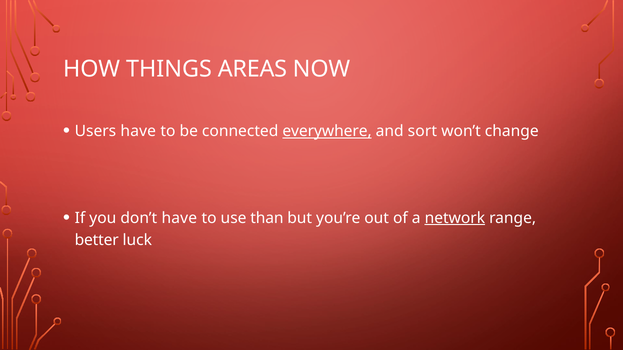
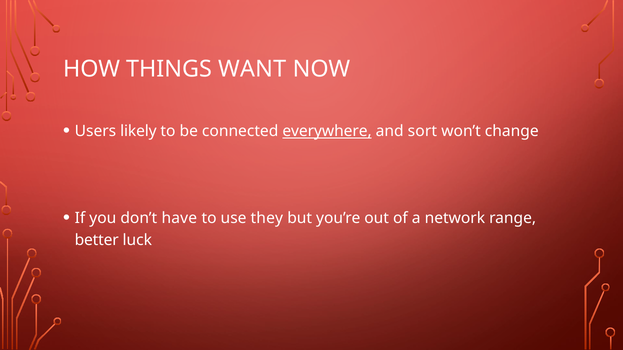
AREAS: AREAS -> WANT
Users have: have -> likely
than: than -> they
network underline: present -> none
